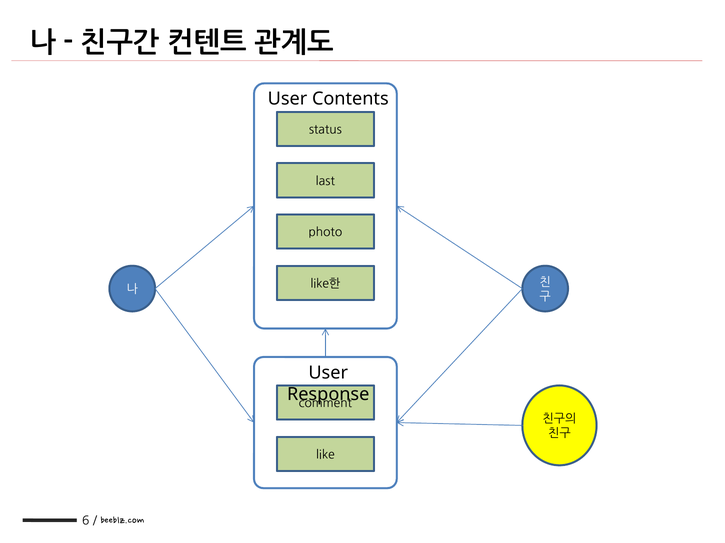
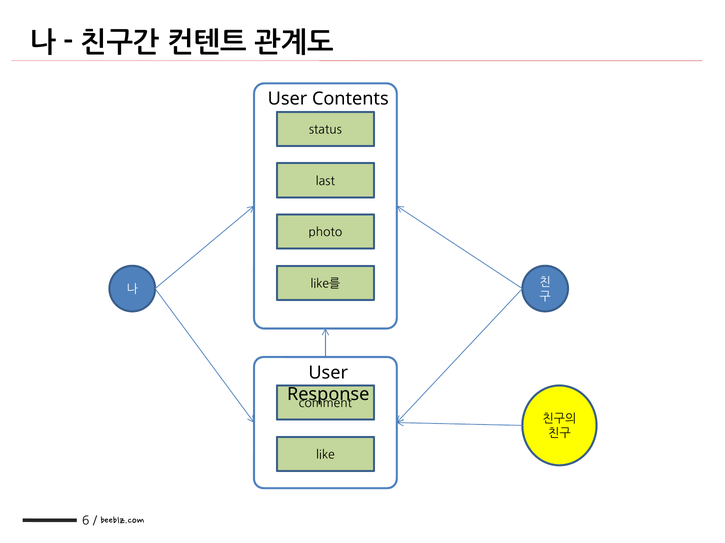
like한: like한 -> like를
